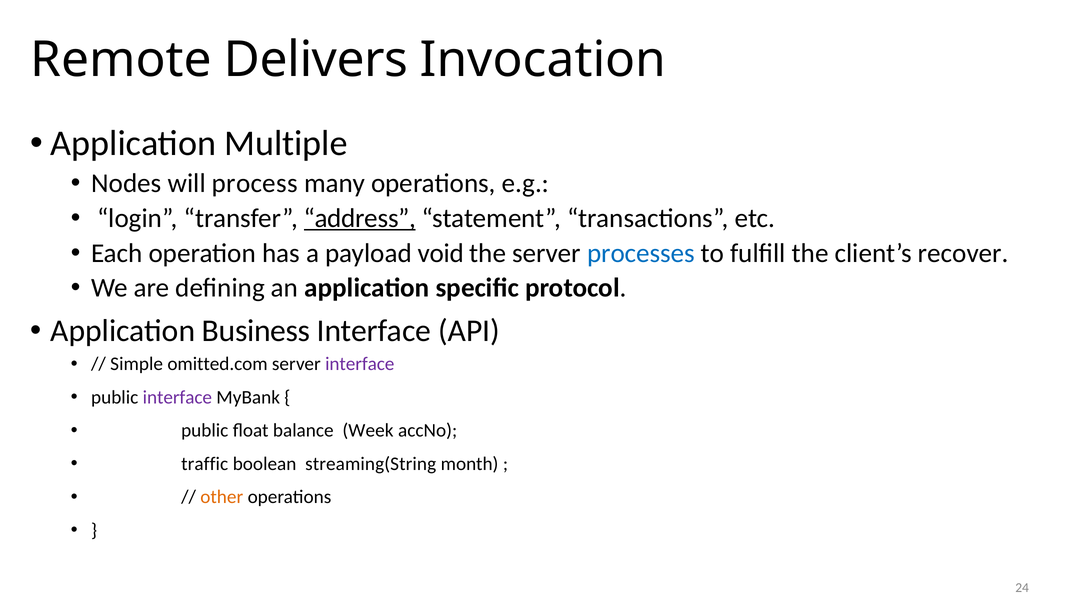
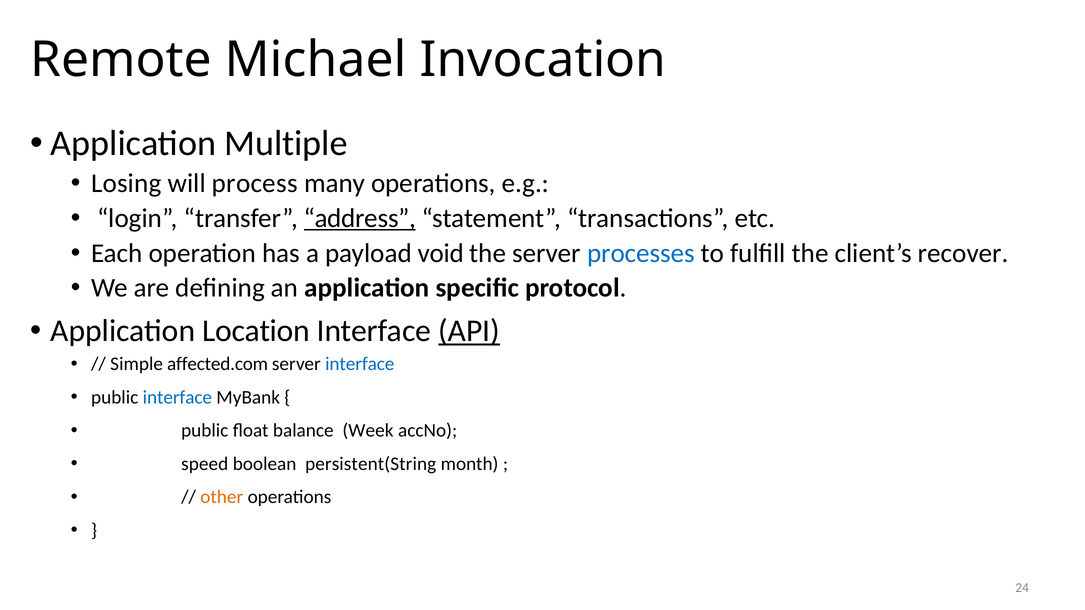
Delivers: Delivers -> Michael
Nodes: Nodes -> Losing
Business: Business -> Location
API underline: none -> present
omitted.com: omitted.com -> affected.com
interface at (360, 364) colour: purple -> blue
interface at (177, 398) colour: purple -> blue
traffic: traffic -> speed
streaming(String: streaming(String -> persistent(String
